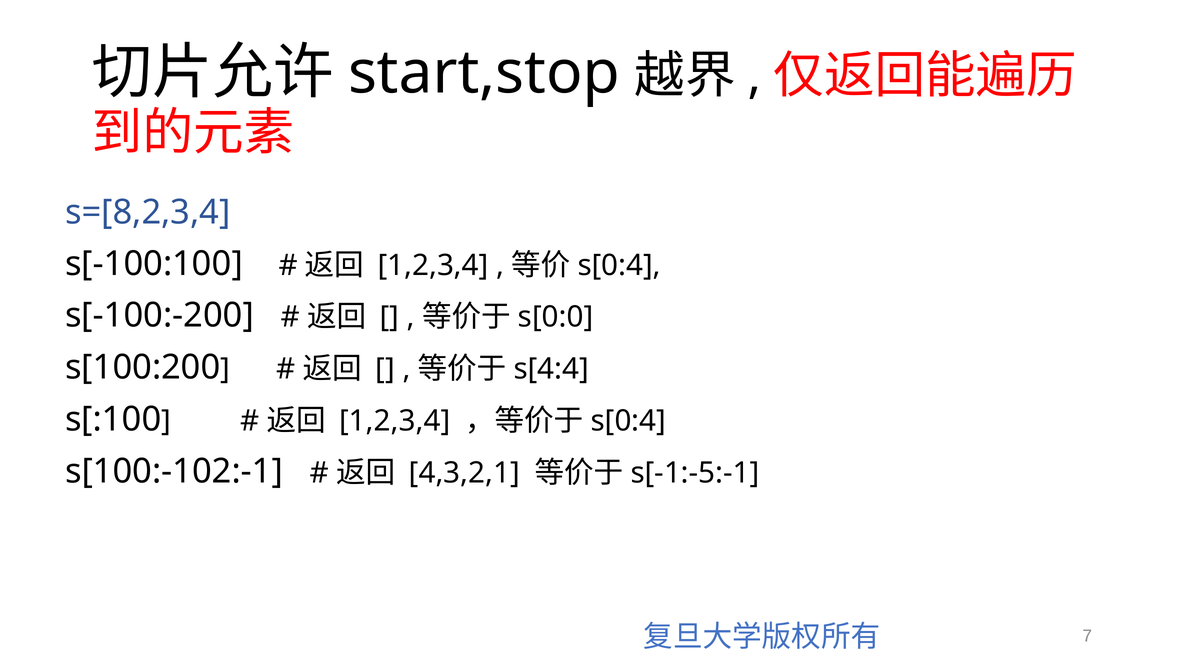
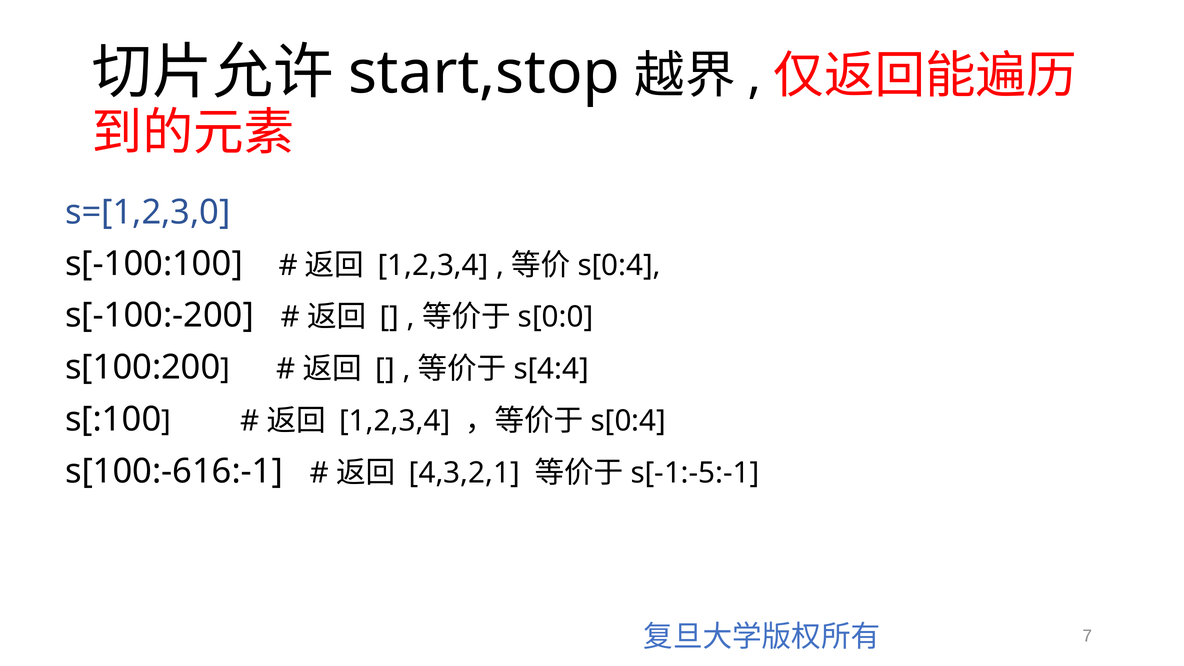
s=[8,2,3,4: s=[8,2,3,4 -> s=[1,2,3,0
s[100:-102:-1: s[100:-102:-1 -> s[100:-616:-1
